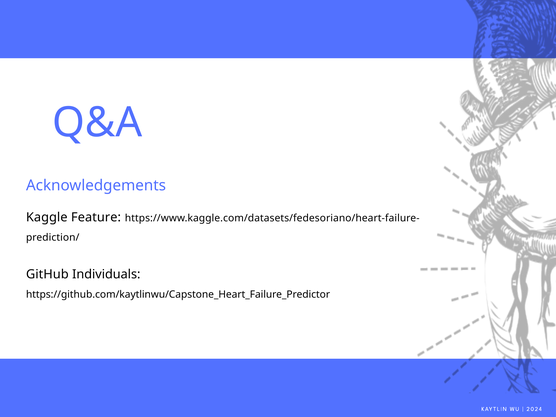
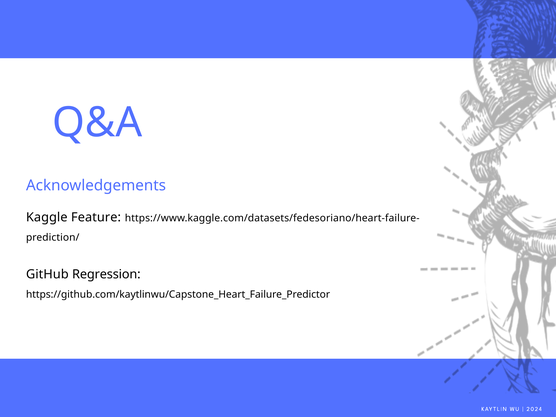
Individuals: Individuals -> Regression
